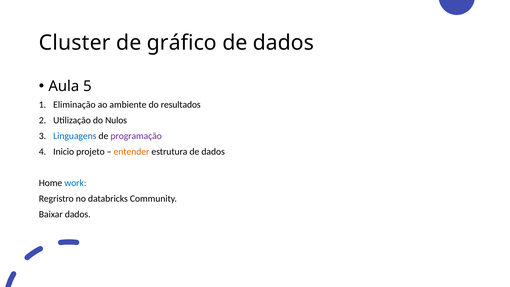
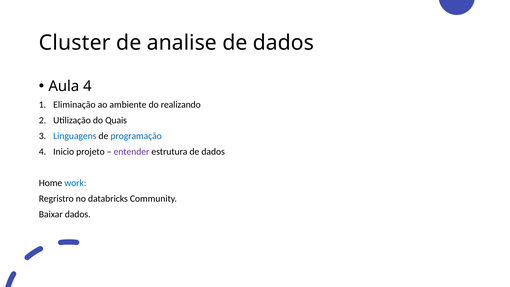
gráfico: gráfico -> analise
Aula 5: 5 -> 4
resultados: resultados -> realizando
Nulos: Nulos -> Quais
programação colour: purple -> blue
entender colour: orange -> purple
